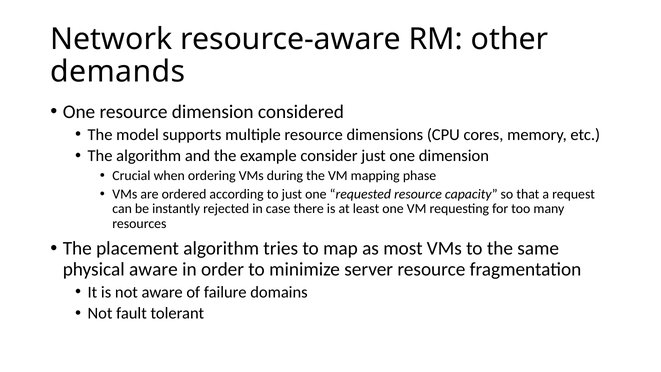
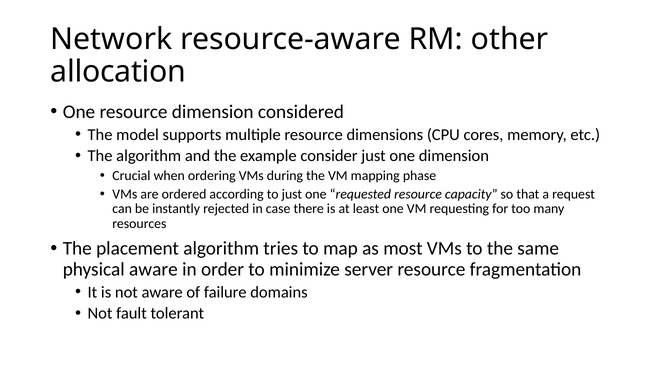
demands: demands -> allocation
